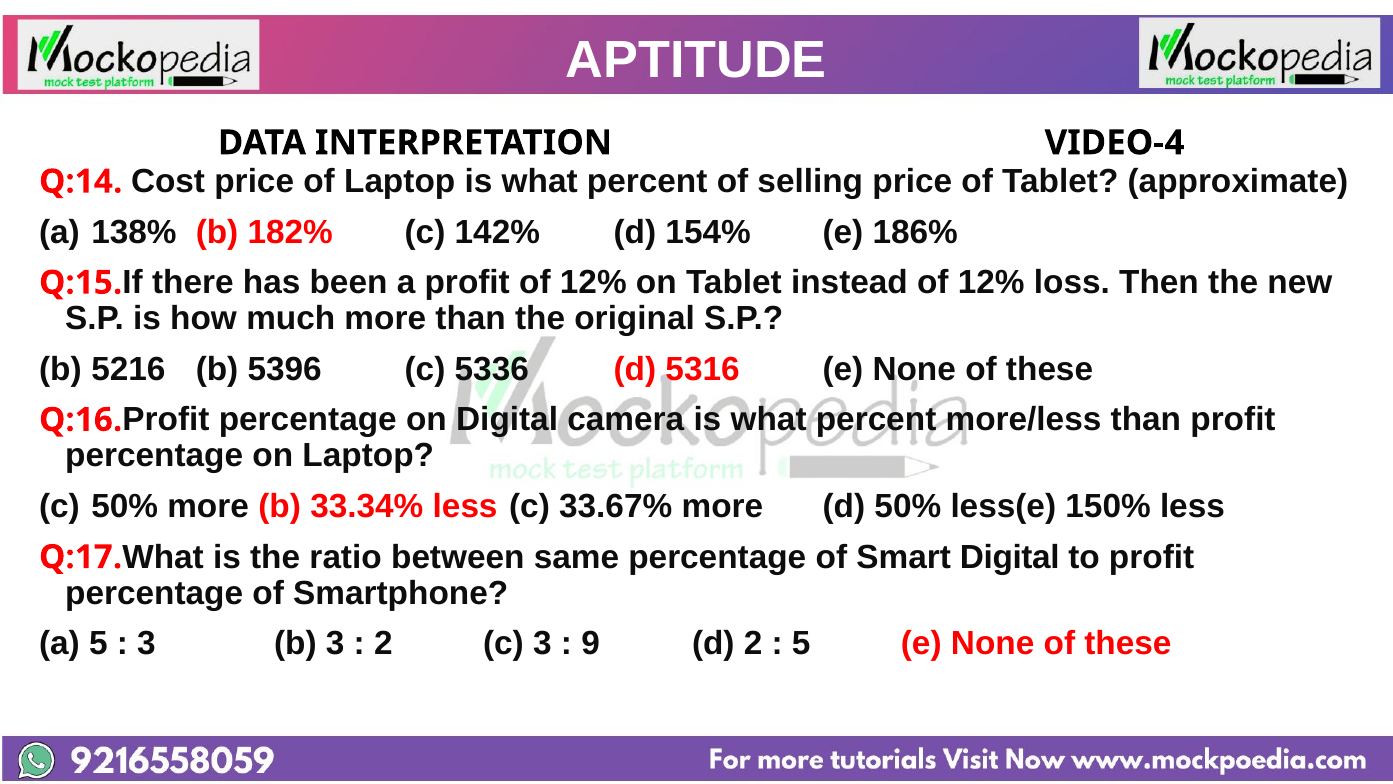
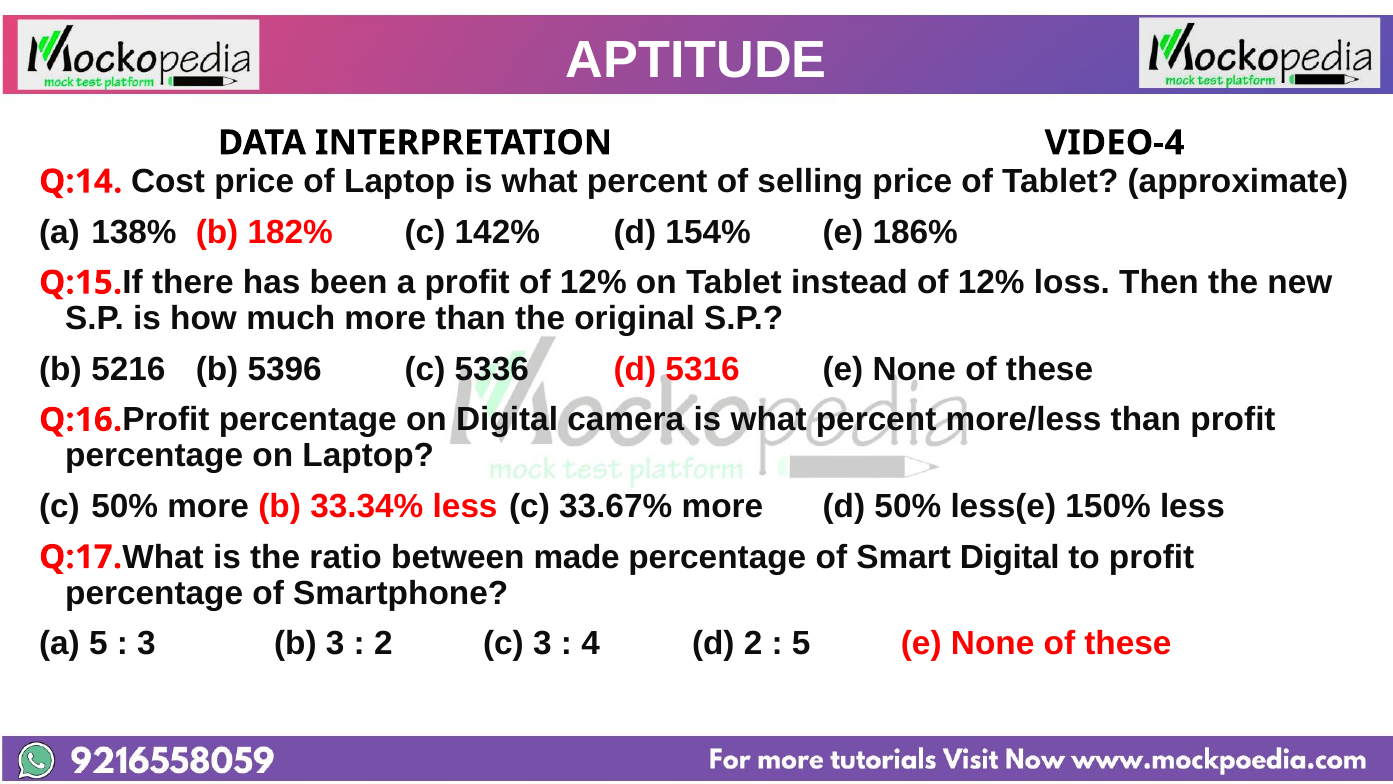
same: same -> made
9: 9 -> 4
